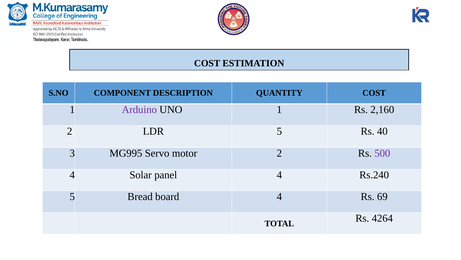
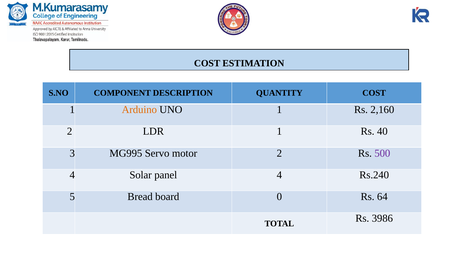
Arduino colour: purple -> orange
LDR 5: 5 -> 1
board 4: 4 -> 0
69: 69 -> 64
4264: 4264 -> 3986
